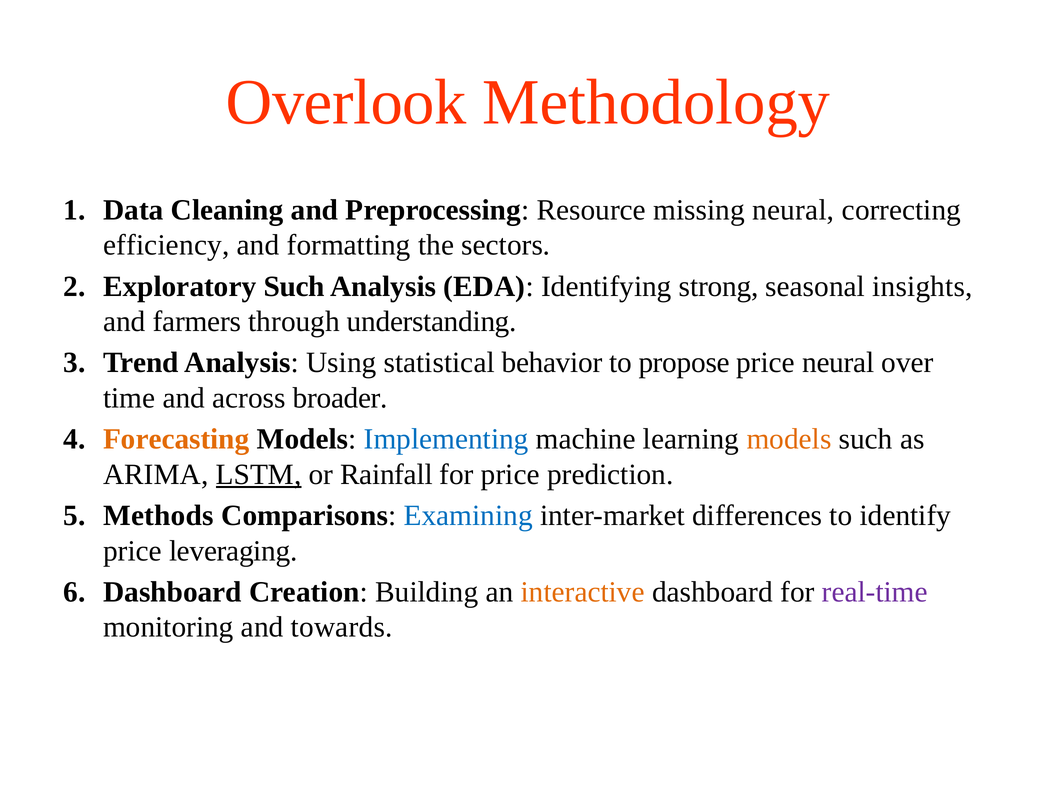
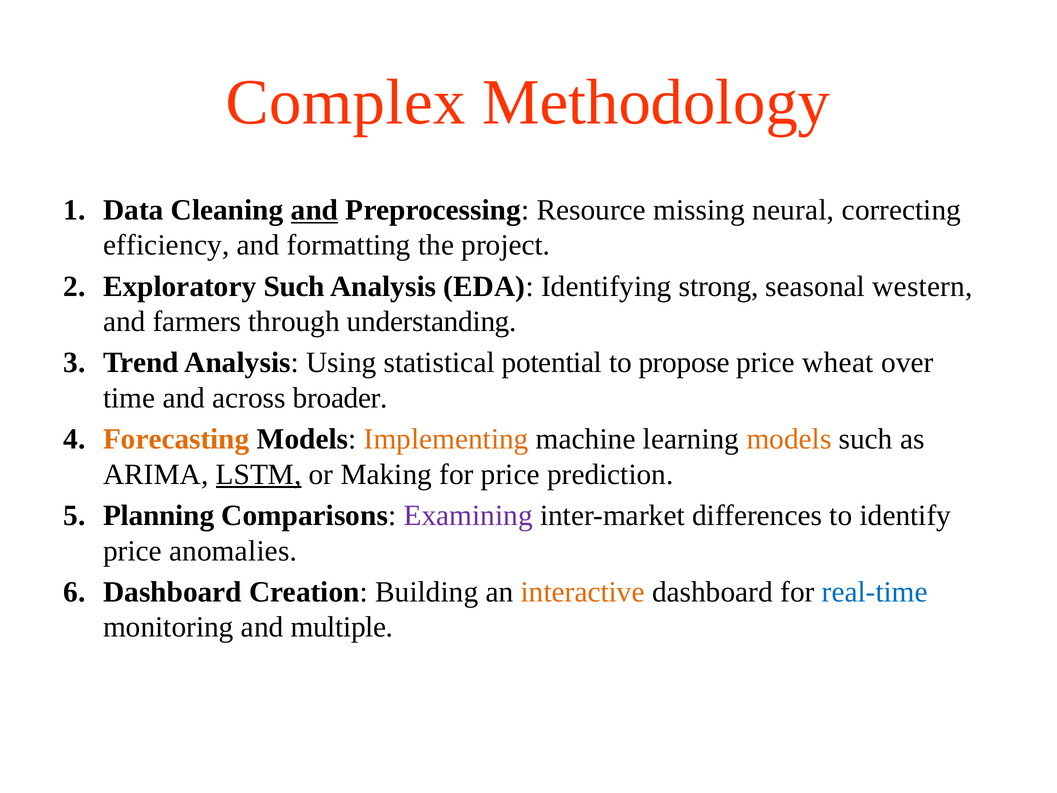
Overlook: Overlook -> Complex
and at (314, 210) underline: none -> present
sectors: sectors -> project
insights: insights -> western
behavior: behavior -> potential
price neural: neural -> wheat
Implementing colour: blue -> orange
Rainfall: Rainfall -> Making
Methods: Methods -> Planning
Examining colour: blue -> purple
leveraging: leveraging -> anomalies
real-time colour: purple -> blue
towards: towards -> multiple
